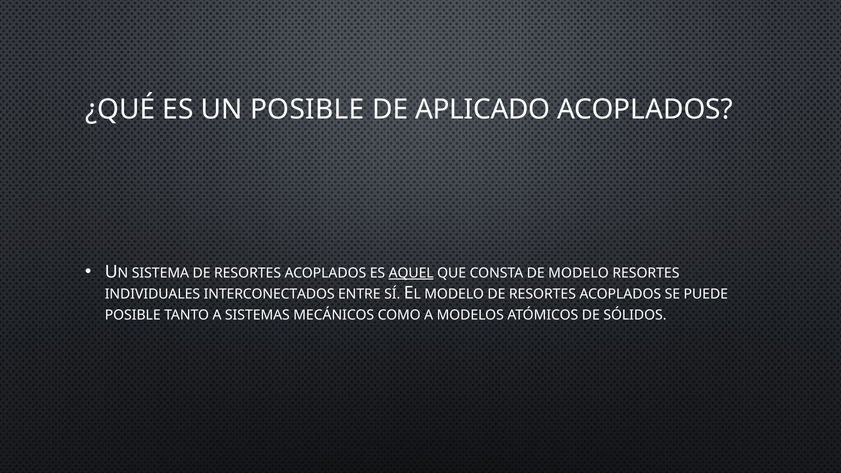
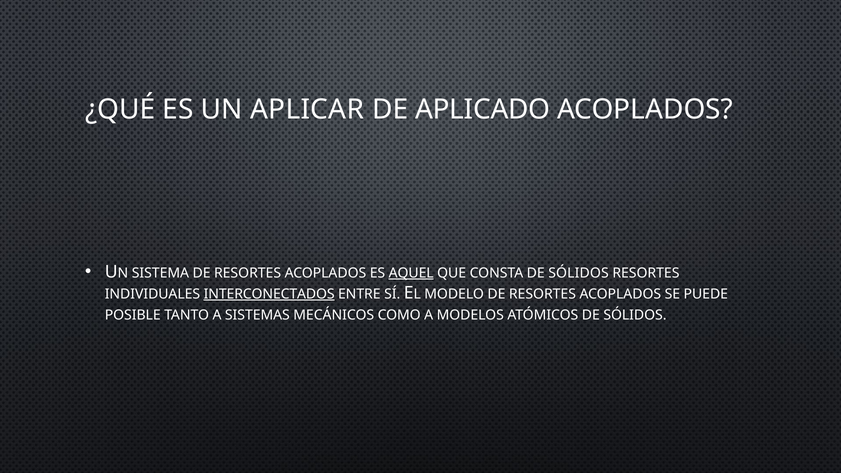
UN POSIBLE: POSIBLE -> APLICAR
CONSTA DE MODELO: MODELO -> SÓLIDOS
INTERCONECTADOS underline: none -> present
